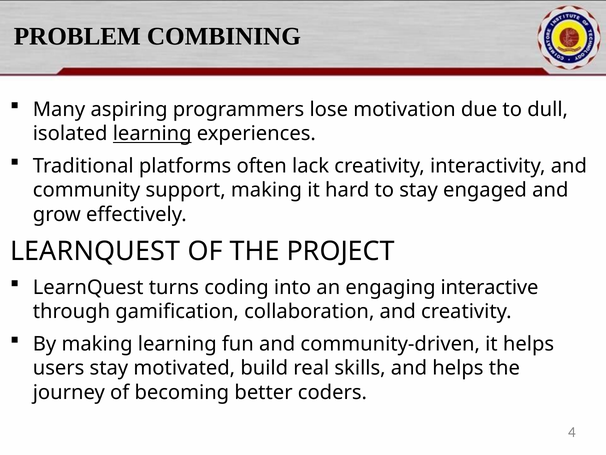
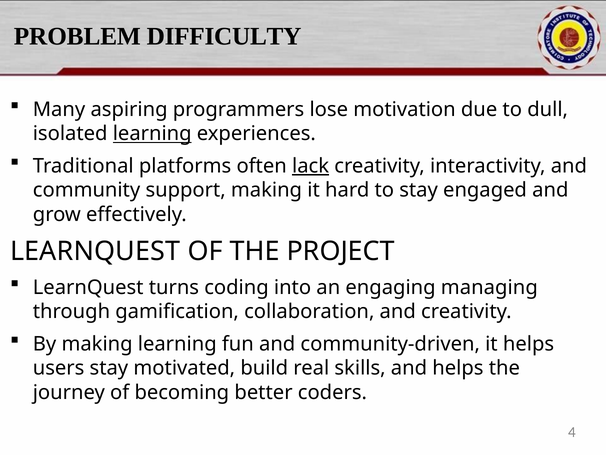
COMBINING: COMBINING -> DIFFICULTY
lack underline: none -> present
interactive: interactive -> managing
